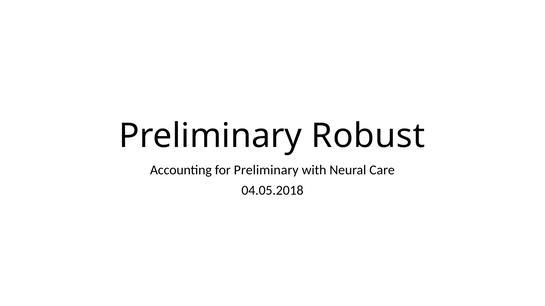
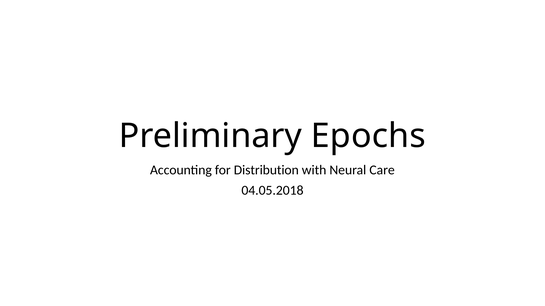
Robust: Robust -> Epochs
for Preliminary: Preliminary -> Distribution
